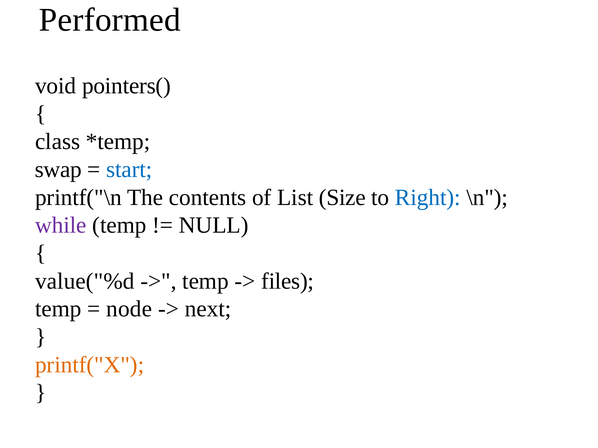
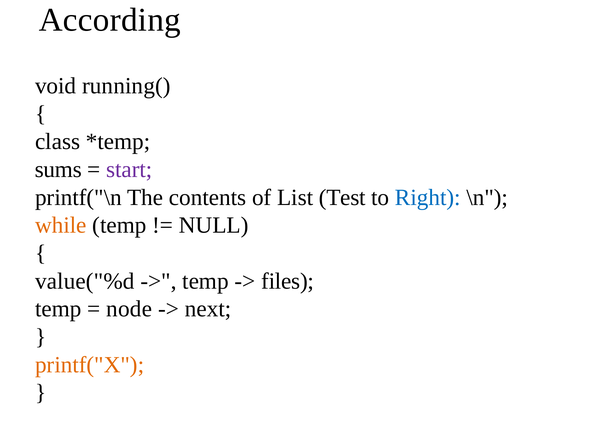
Performed: Performed -> According
pointers(: pointers( -> running(
swap: swap -> sums
start colour: blue -> purple
Size: Size -> Test
while colour: purple -> orange
